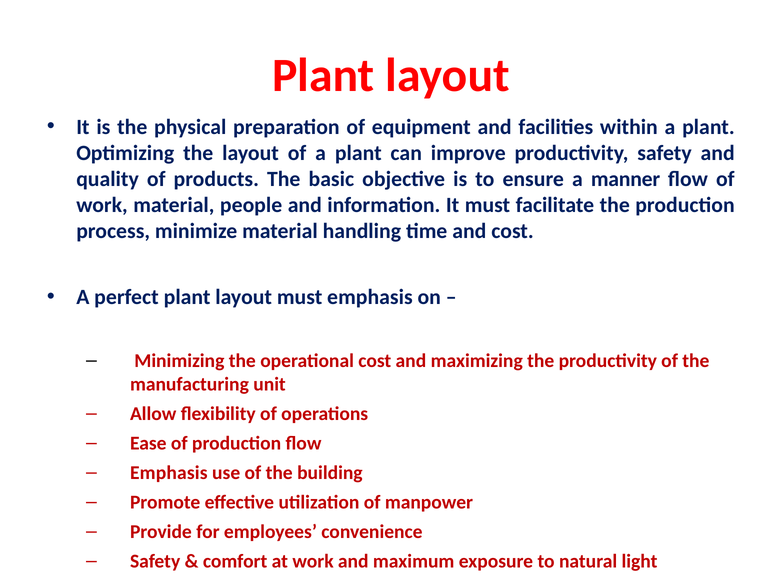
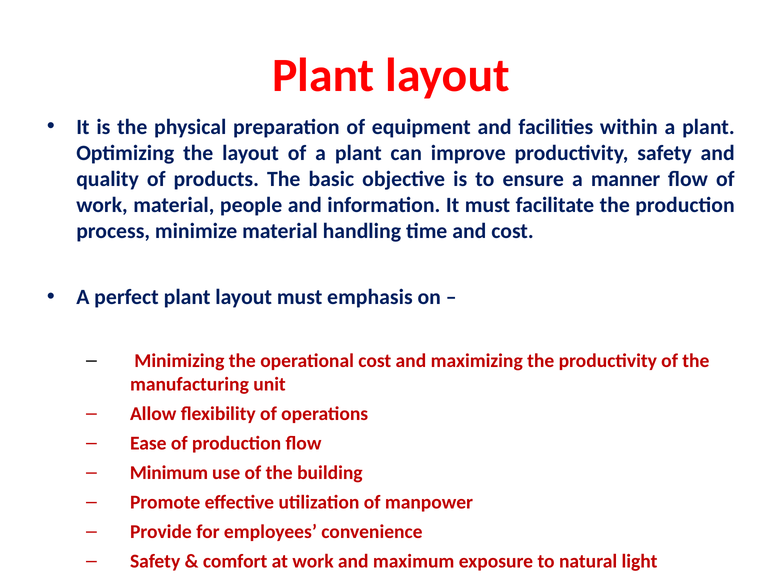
Emphasis at (169, 473): Emphasis -> Minimum
